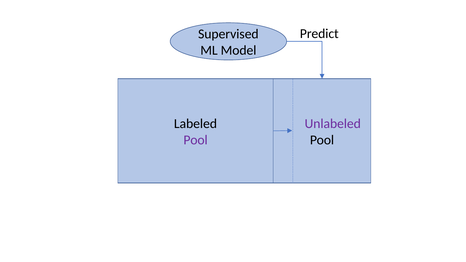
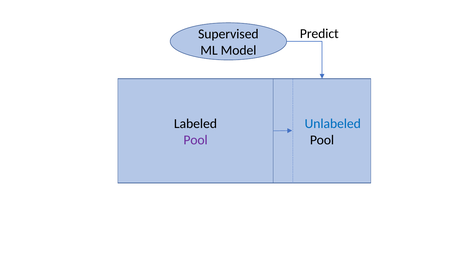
Unlabeled colour: purple -> blue
